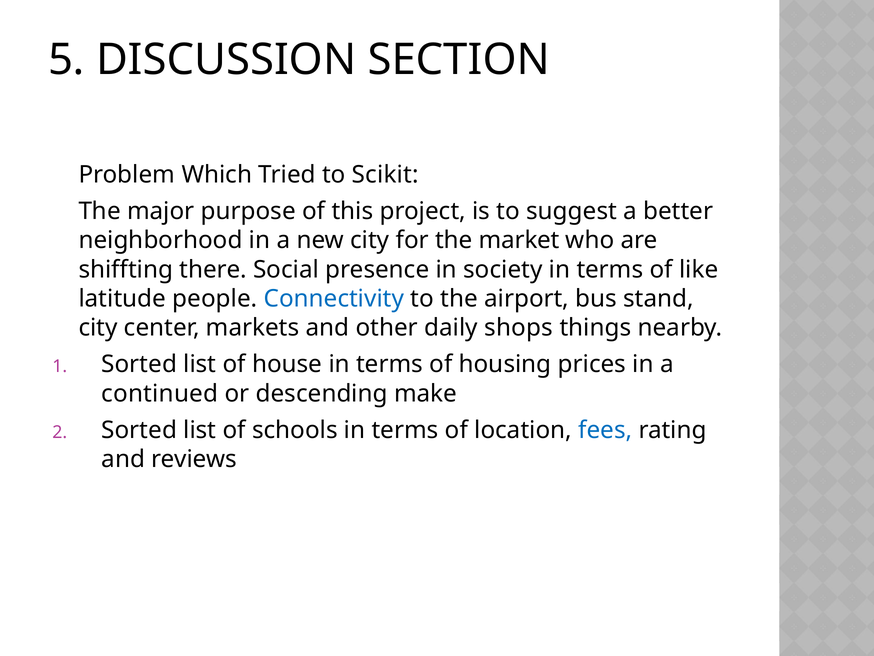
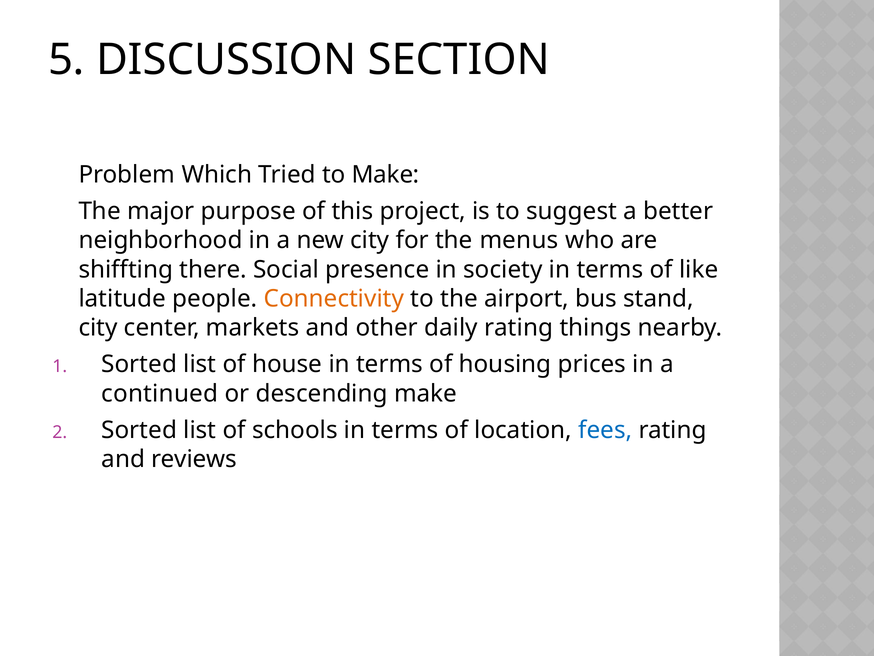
to Scikit: Scikit -> Make
market: market -> menus
Connectivity colour: blue -> orange
daily shops: shops -> rating
